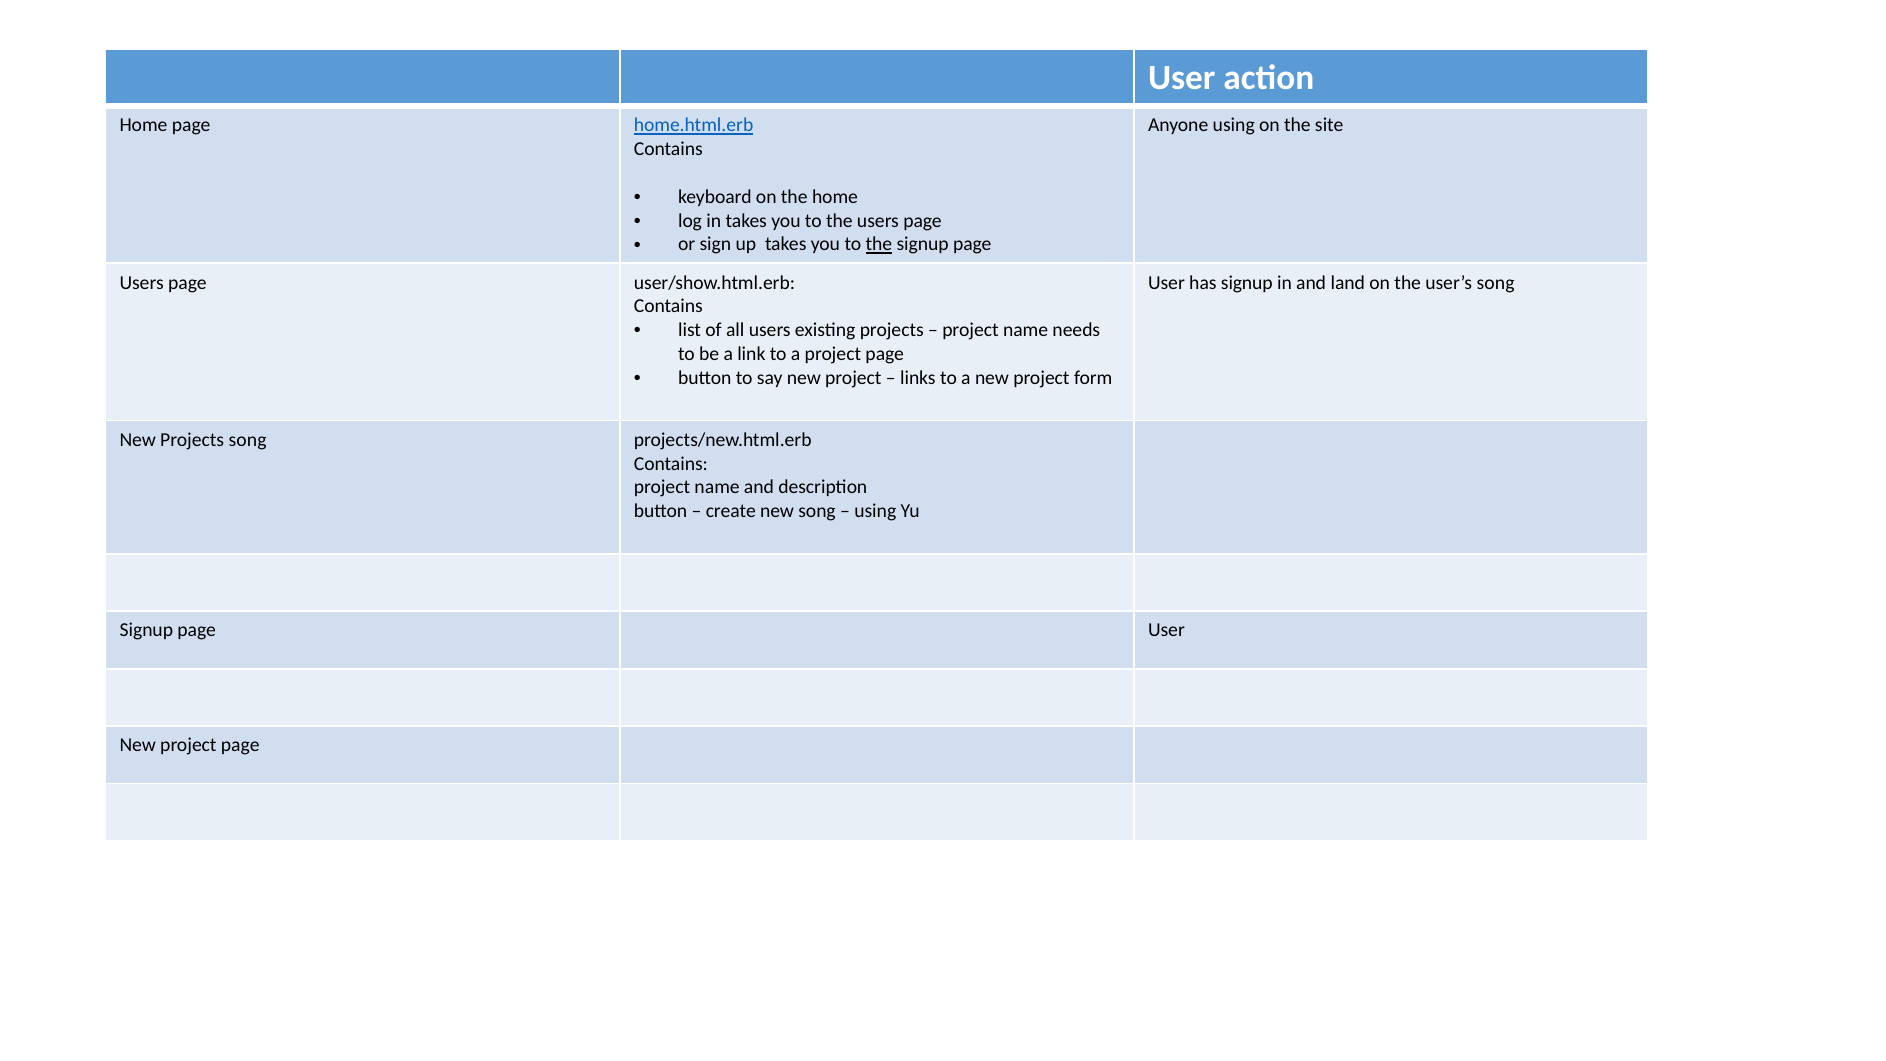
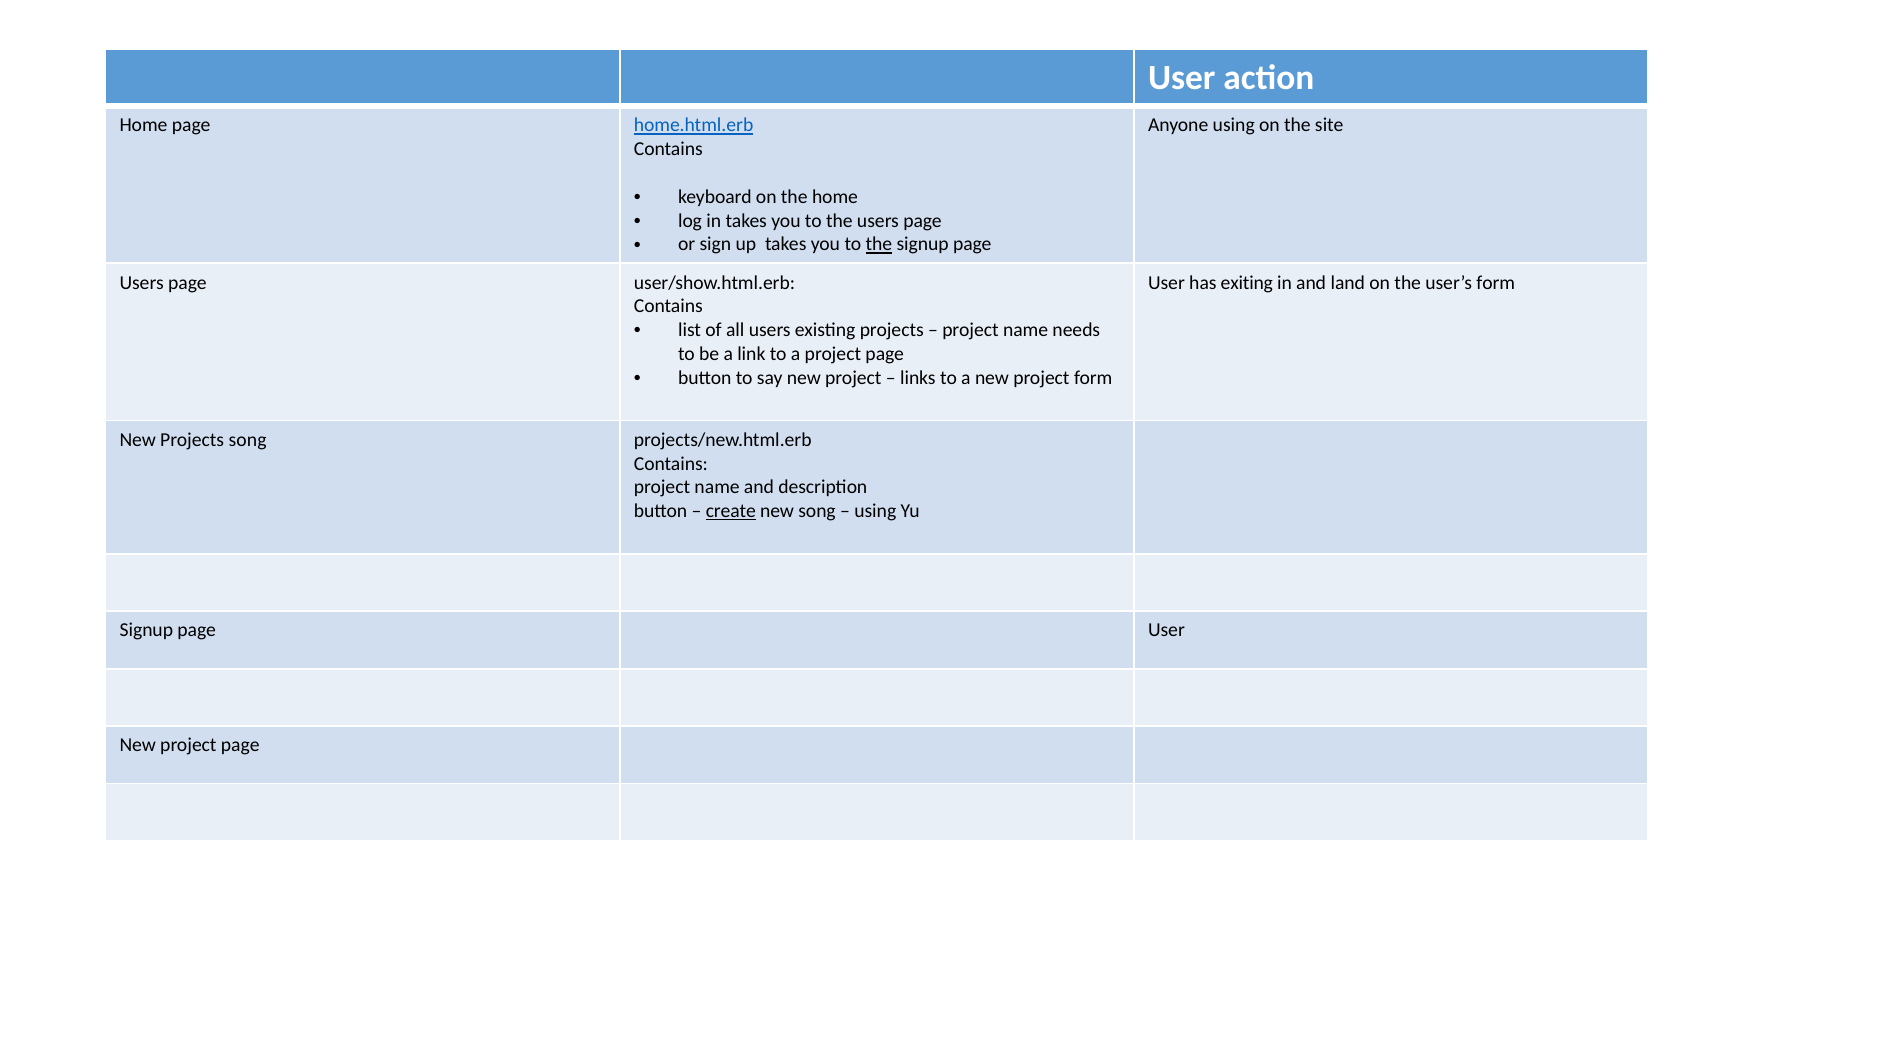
has signup: signup -> exiting
user’s song: song -> form
create underline: none -> present
